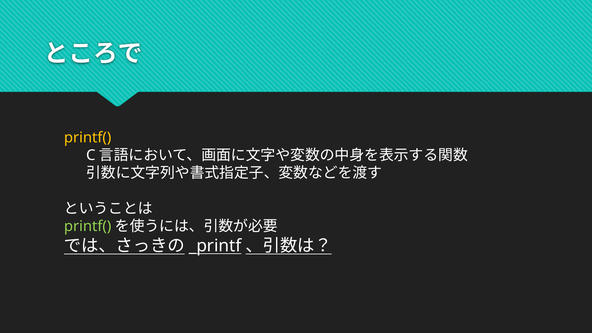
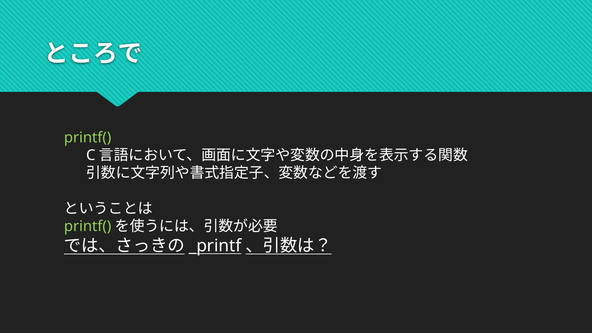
printf( at (88, 138) colour: yellow -> light green
